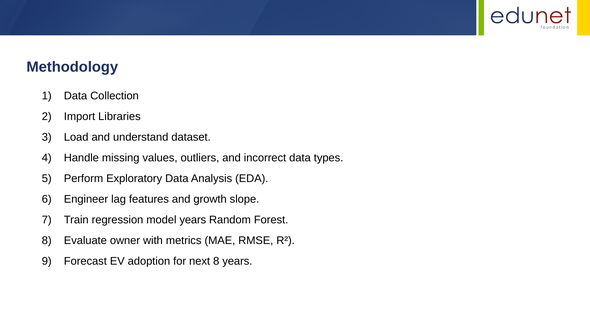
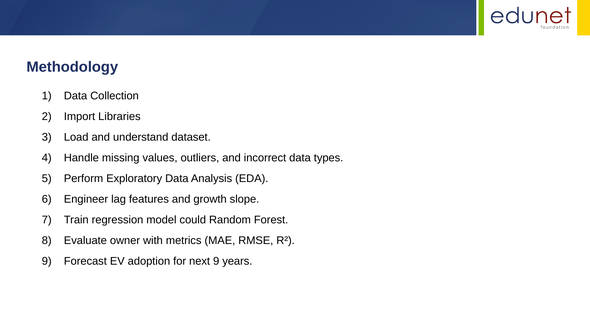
model years: years -> could
next 8: 8 -> 9
